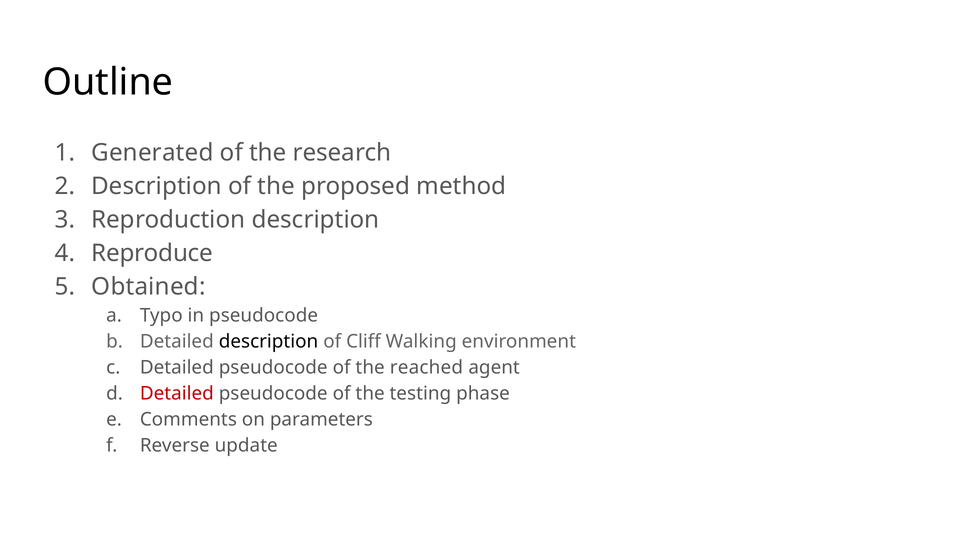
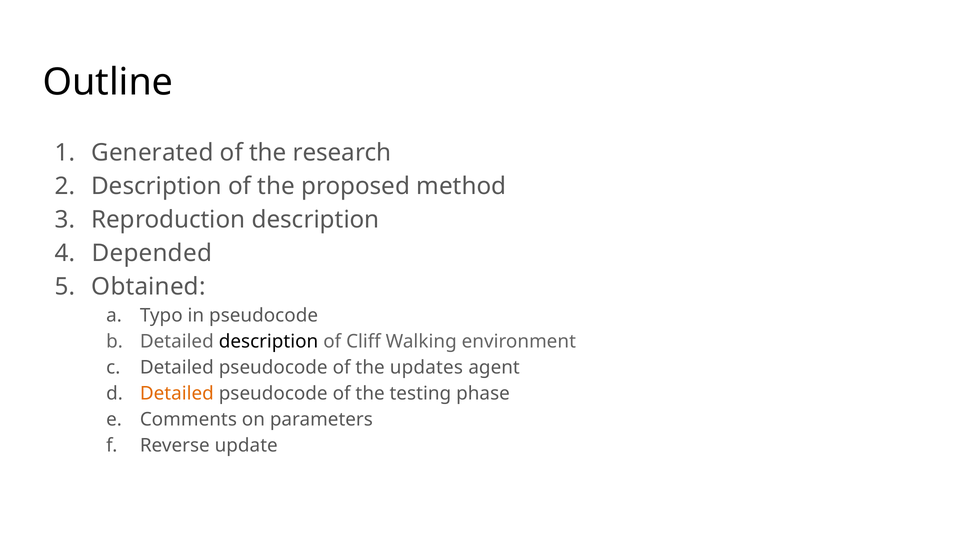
Reproduce: Reproduce -> Depended
reached: reached -> updates
Detailed at (177, 394) colour: red -> orange
